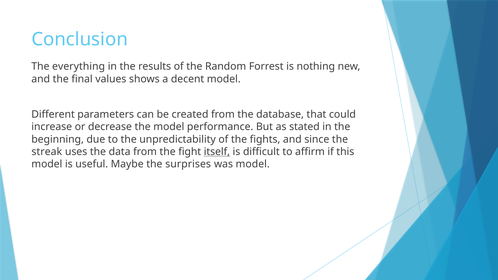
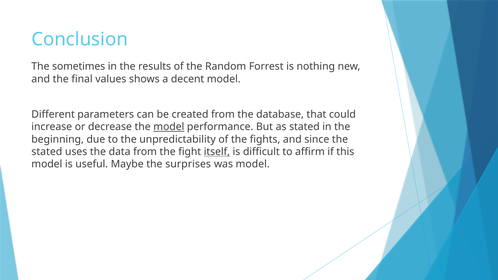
everything: everything -> sometimes
model at (169, 127) underline: none -> present
streak at (47, 152): streak -> stated
